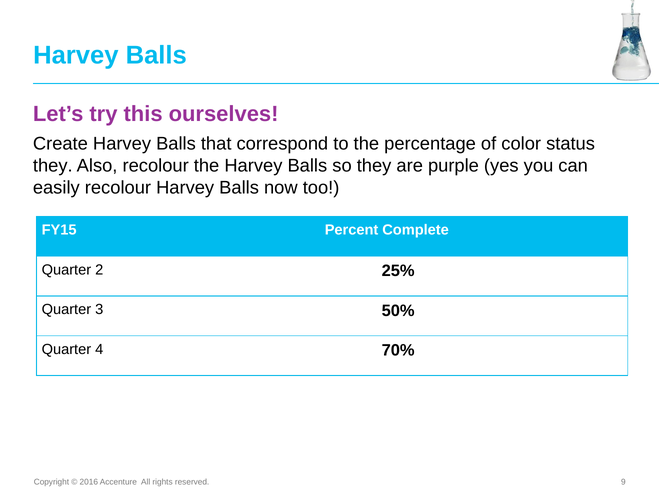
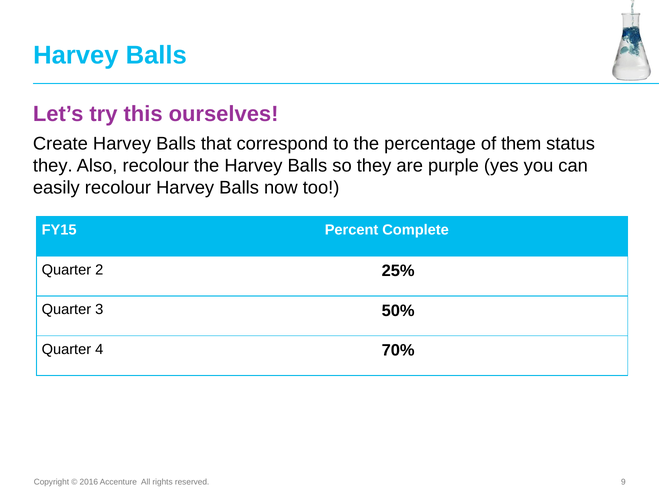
color: color -> them
